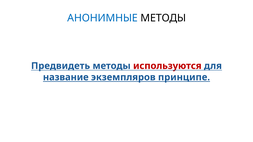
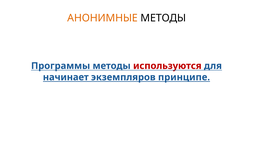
АНОНИМНЫЕ colour: blue -> orange
Предвидеть: Предвидеть -> Программы
название: название -> начинает
